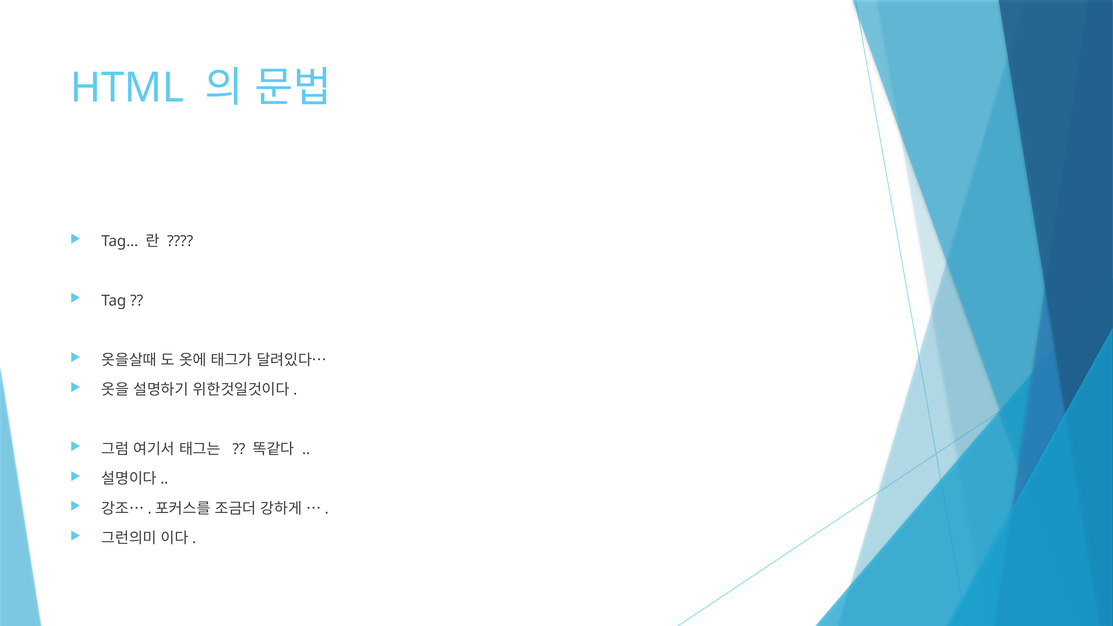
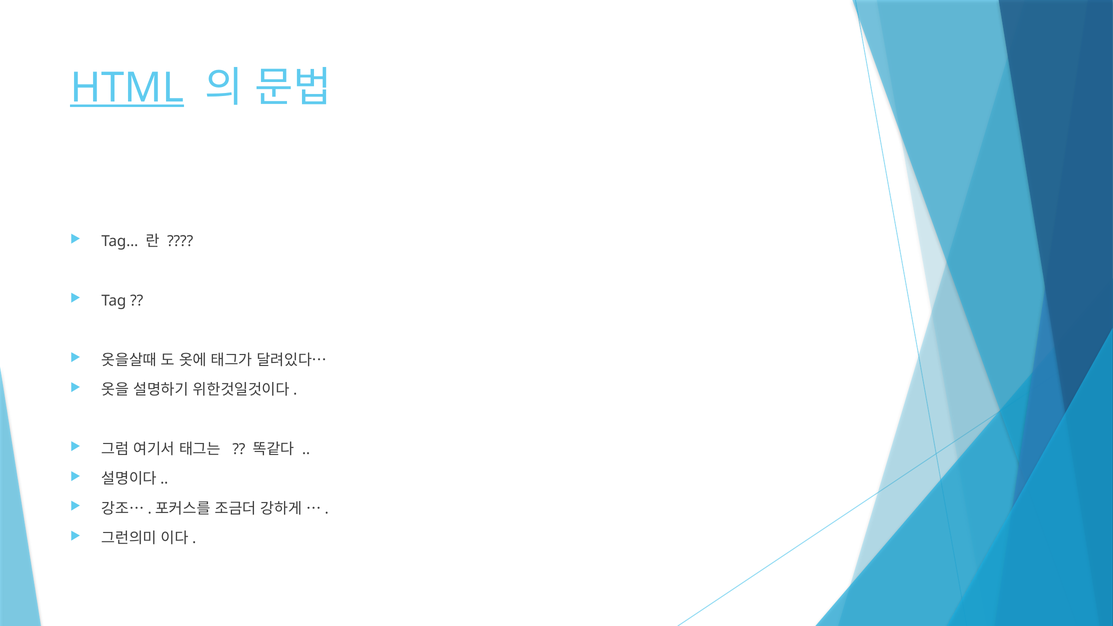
HTML underline: none -> present
